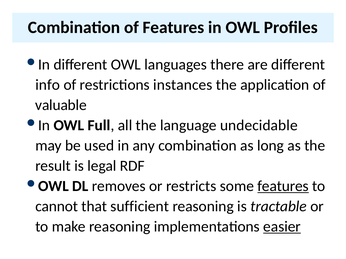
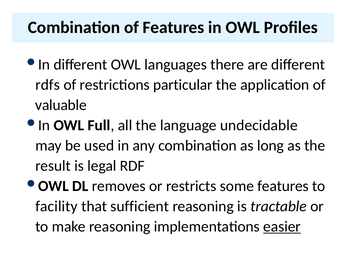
info: info -> rdfs
instances: instances -> particular
features at (283, 186) underline: present -> none
cannot: cannot -> facility
